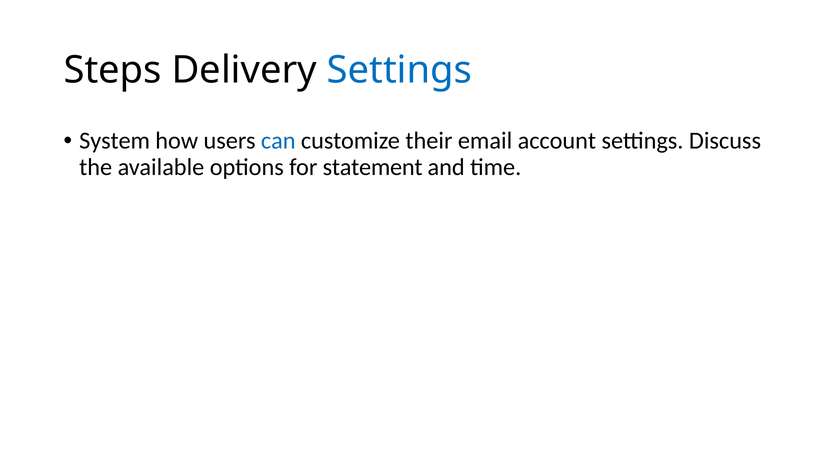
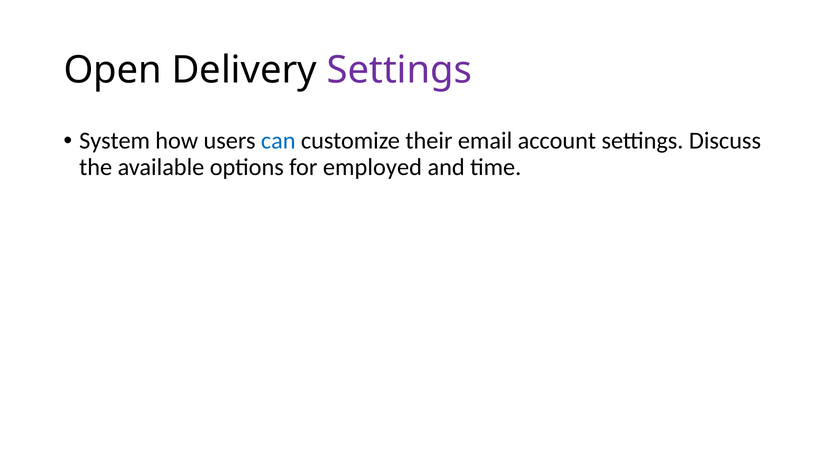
Steps: Steps -> Open
Settings at (400, 70) colour: blue -> purple
statement: statement -> employed
